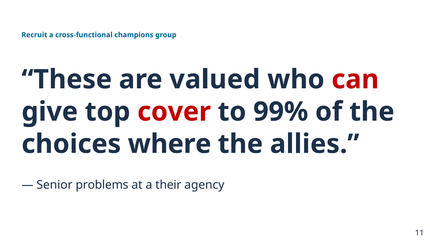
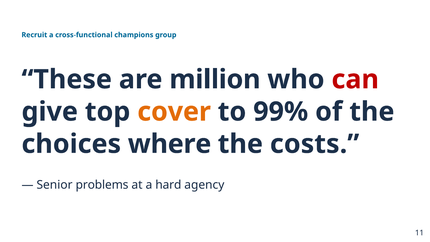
valued: valued -> million
cover colour: red -> orange
allies: allies -> costs
their: their -> hard
